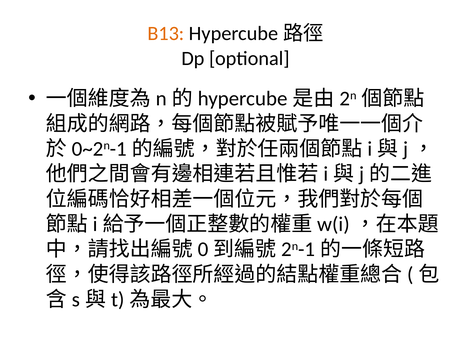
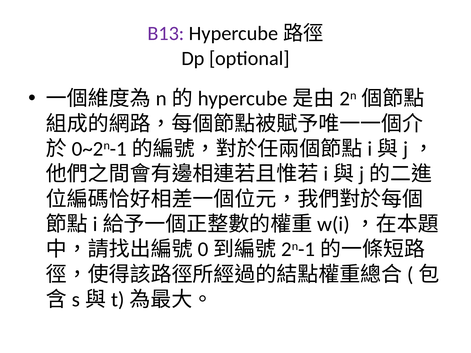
B13 colour: orange -> purple
